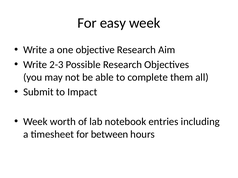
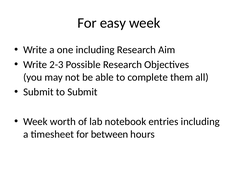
one objective: objective -> including
to Impact: Impact -> Submit
